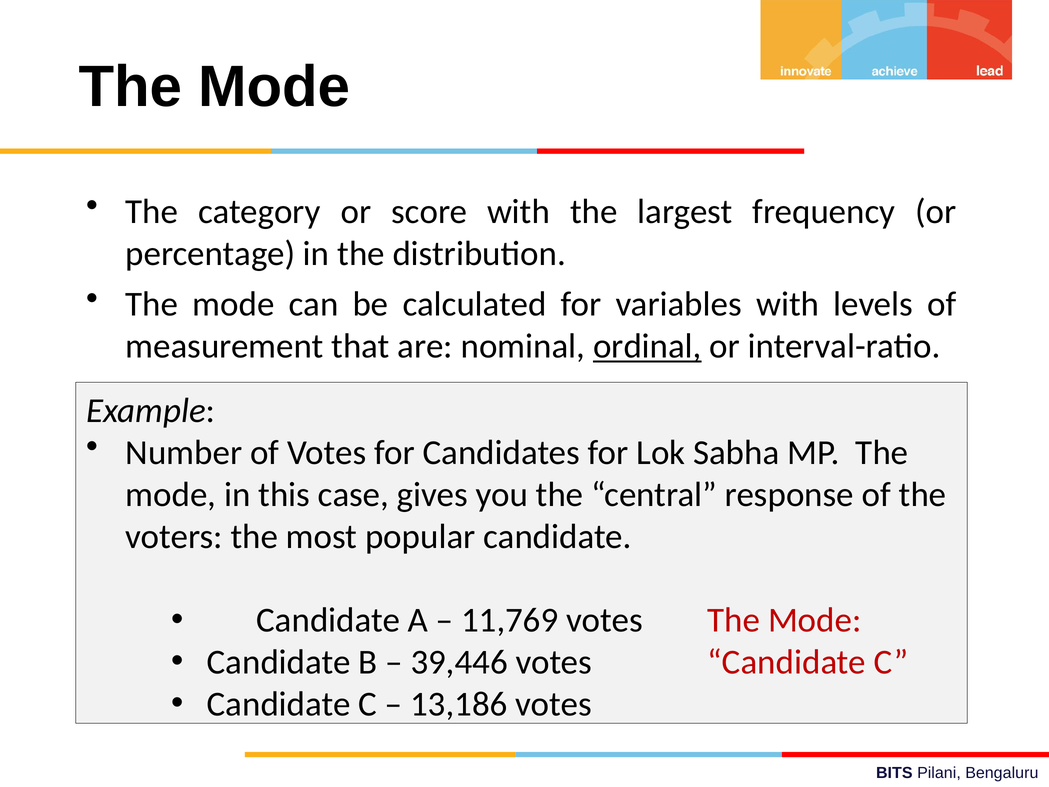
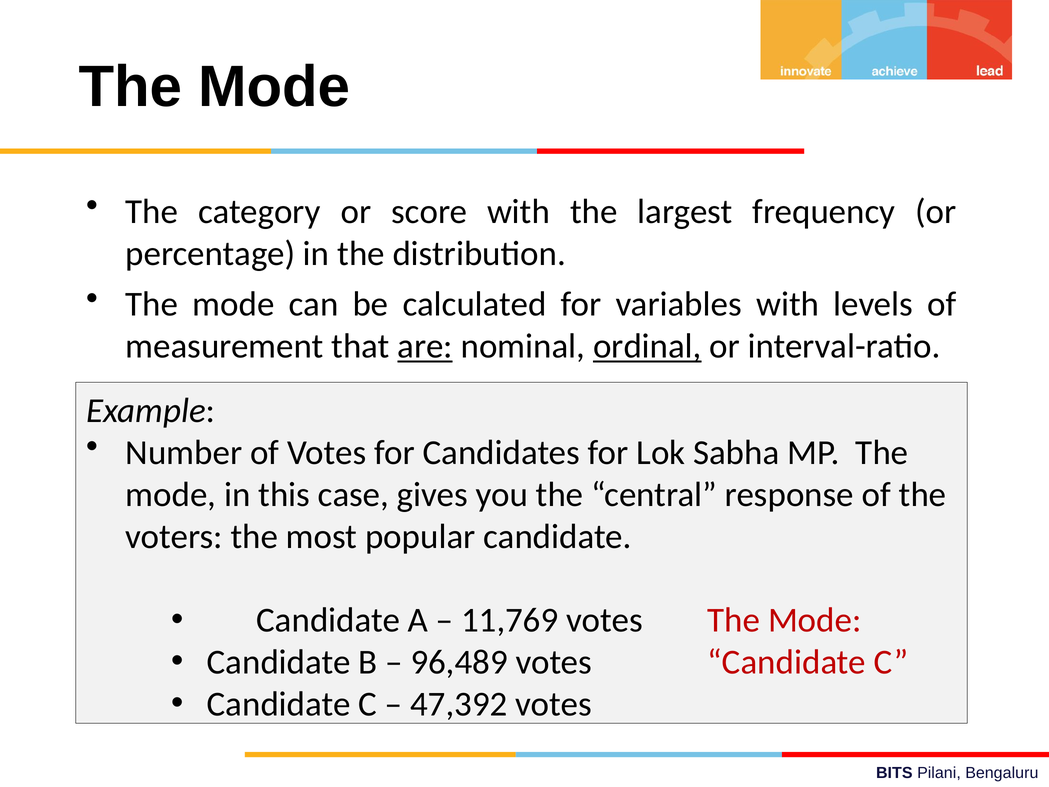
are underline: none -> present
39,446: 39,446 -> 96,489
13,186: 13,186 -> 47,392
